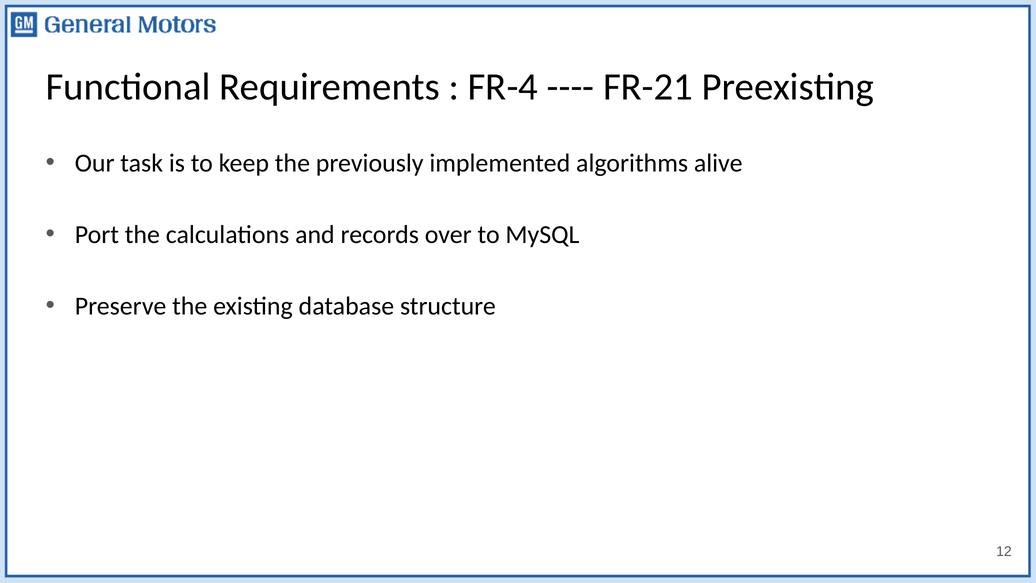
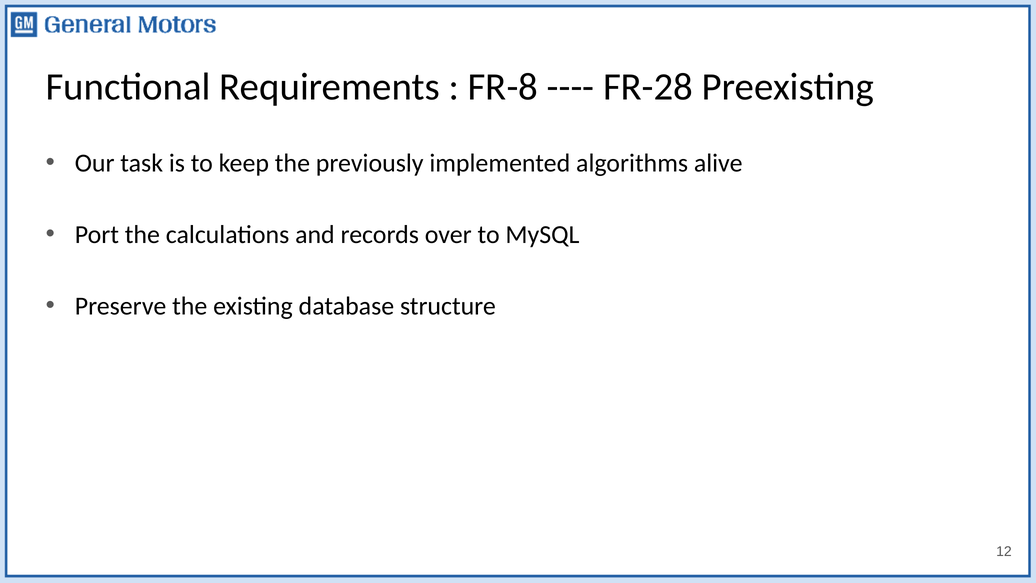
FR-4: FR-4 -> FR-8
FR-21: FR-21 -> FR-28
